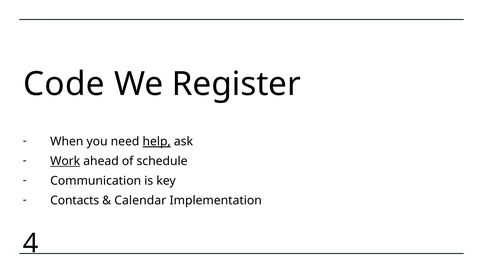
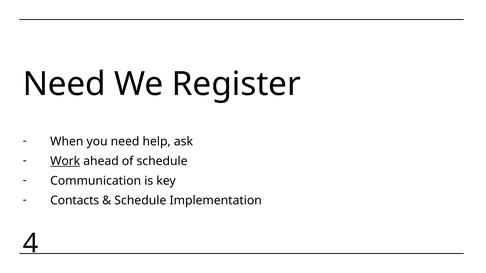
Code at (64, 84): Code -> Need
help underline: present -> none
Calendar at (140, 201): Calendar -> Schedule
